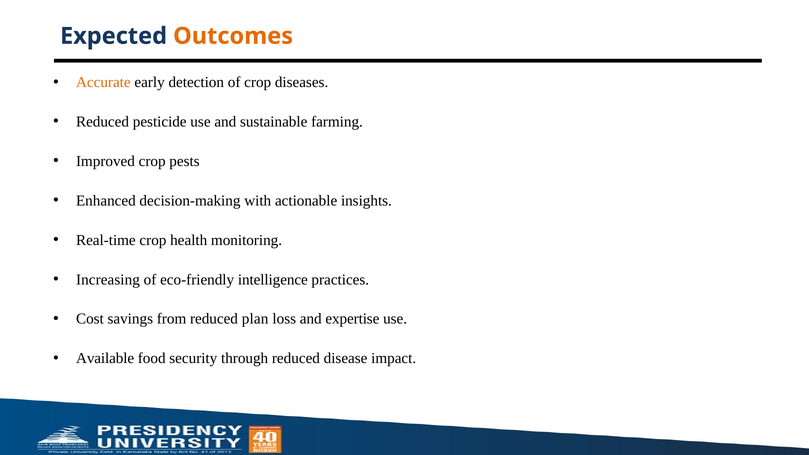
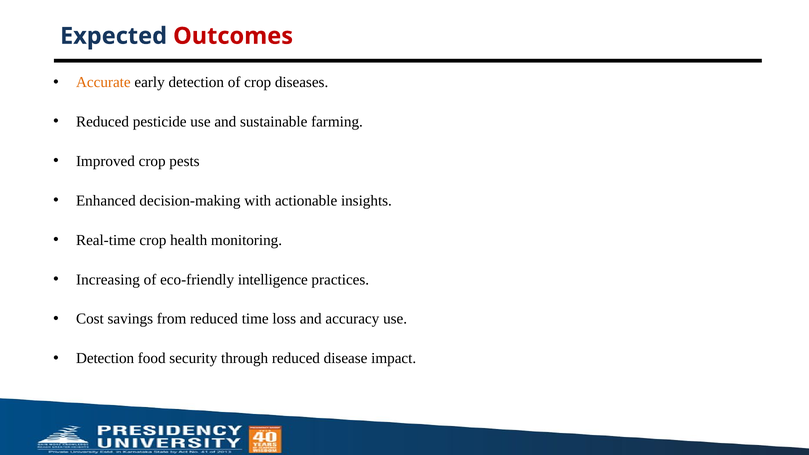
Outcomes colour: orange -> red
plan: plan -> time
expertise: expertise -> accuracy
Available at (105, 358): Available -> Detection
